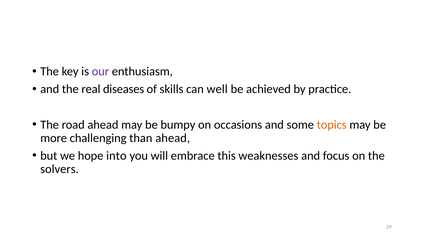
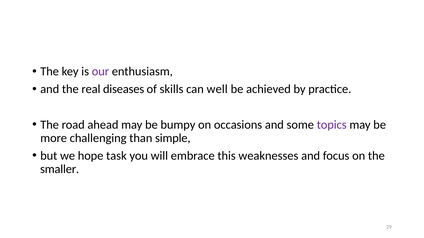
topics colour: orange -> purple
than ahead: ahead -> simple
into: into -> task
solvers: solvers -> smaller
